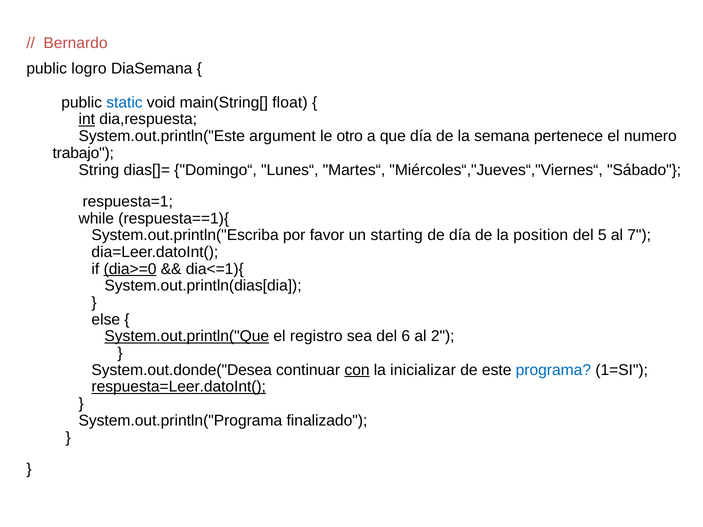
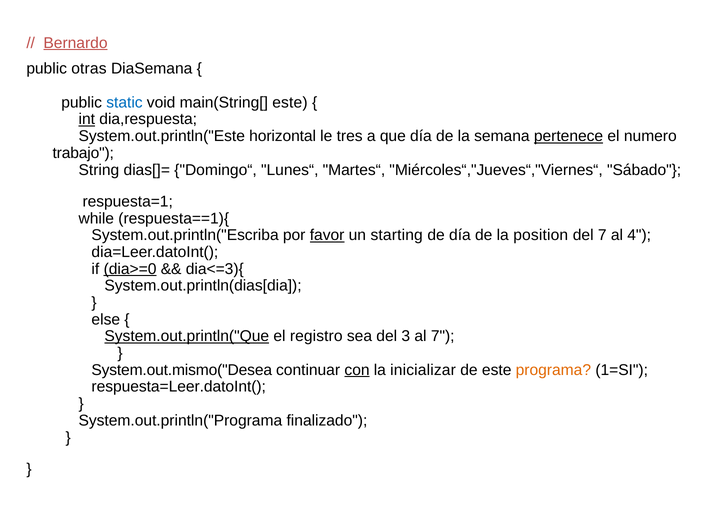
Bernardo underline: none -> present
logro: logro -> otras
main(String[ float: float -> este
argument: argument -> horizontal
otro: otro -> tres
pertenece underline: none -> present
favor underline: none -> present
del 5: 5 -> 7
7: 7 -> 4
dia<=1){: dia<=1){ -> dia<=3){
6: 6 -> 3
al 2: 2 -> 7
System.out.donde("Desea: System.out.donde("Desea -> System.out.mismo("Desea
programa colour: blue -> orange
respuesta=Leer.datoInt( underline: present -> none
